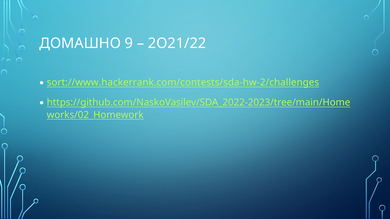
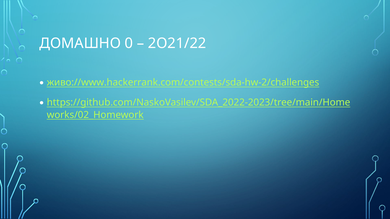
9: 9 -> 0
sort://www.hackerrank.com/contests/sda-hw-2/challenges: sort://www.hackerrank.com/contests/sda-hw-2/challenges -> живо://www.hackerrank.com/contests/sda-hw-2/challenges
